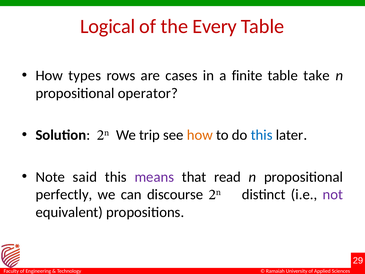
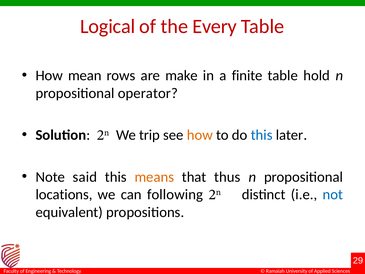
types: types -> mean
cases: cases -> make
take: take -> hold
means colour: purple -> orange
read: read -> thus
perfectly: perfectly -> locations
discourse: discourse -> following
not colour: purple -> blue
